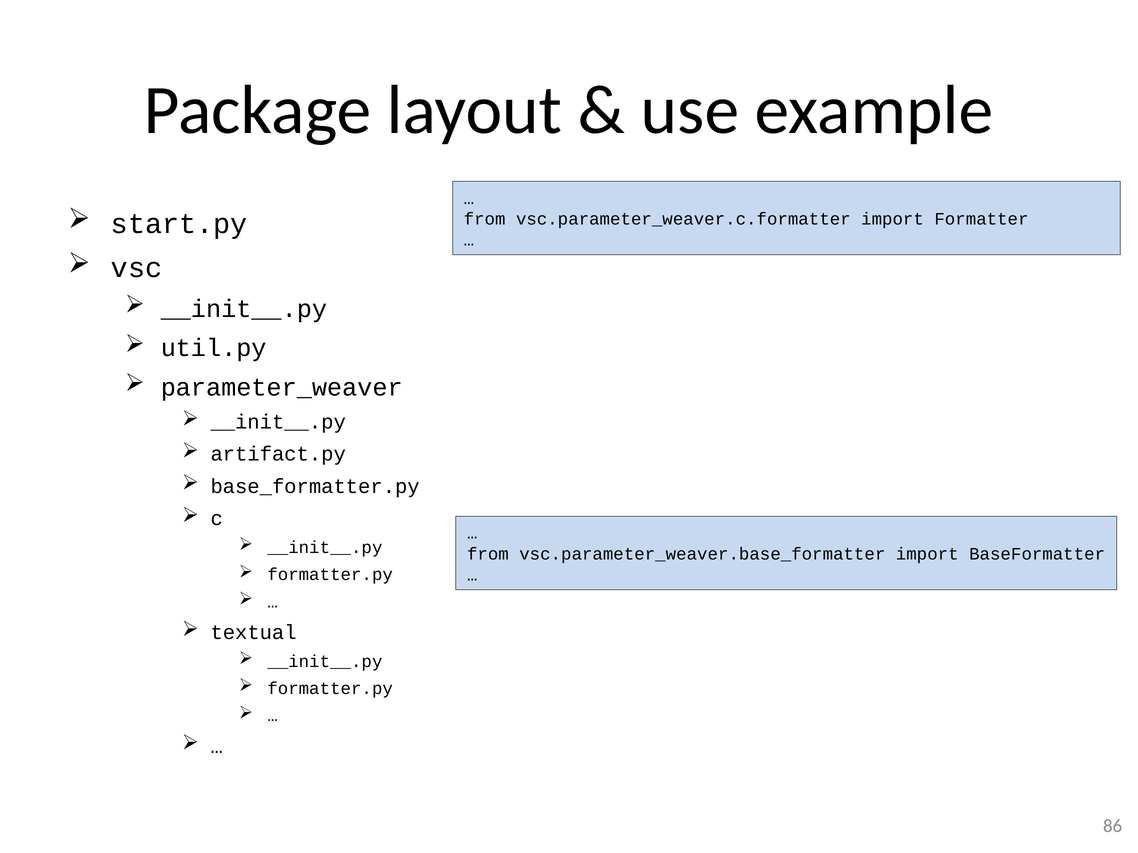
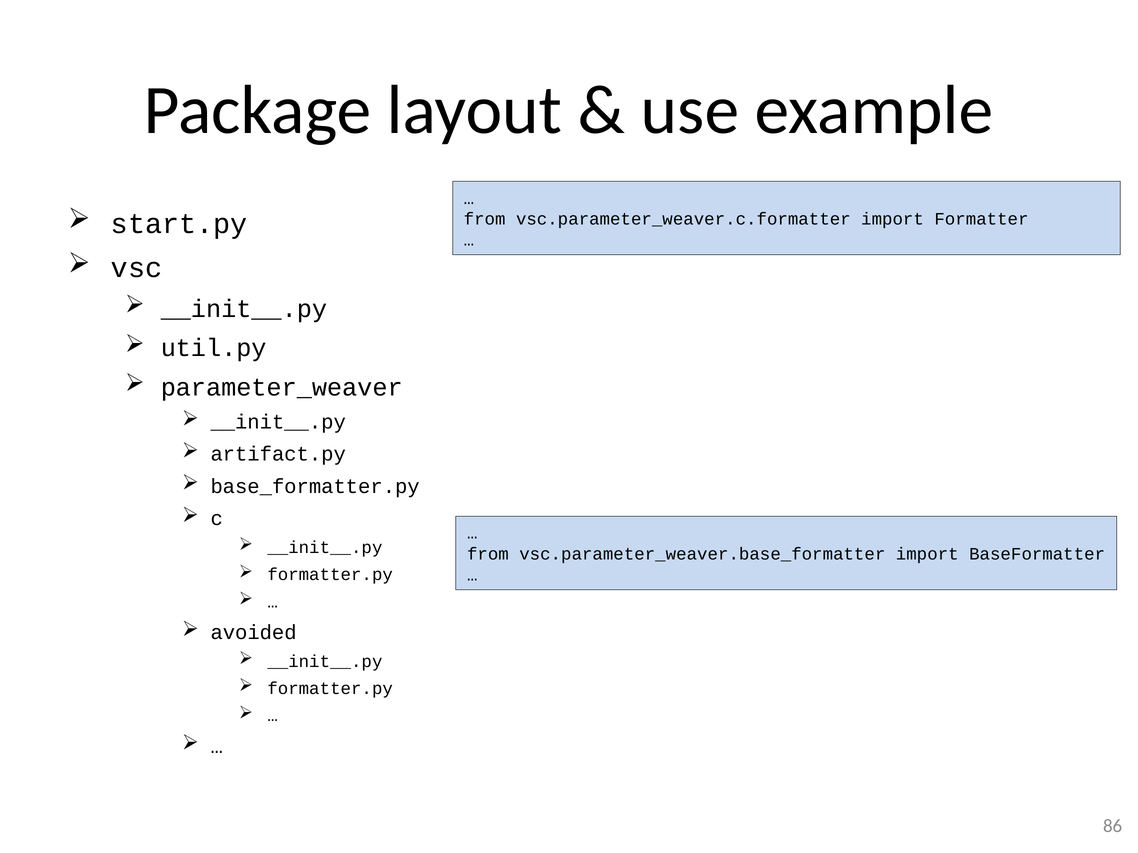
textual: textual -> avoided
